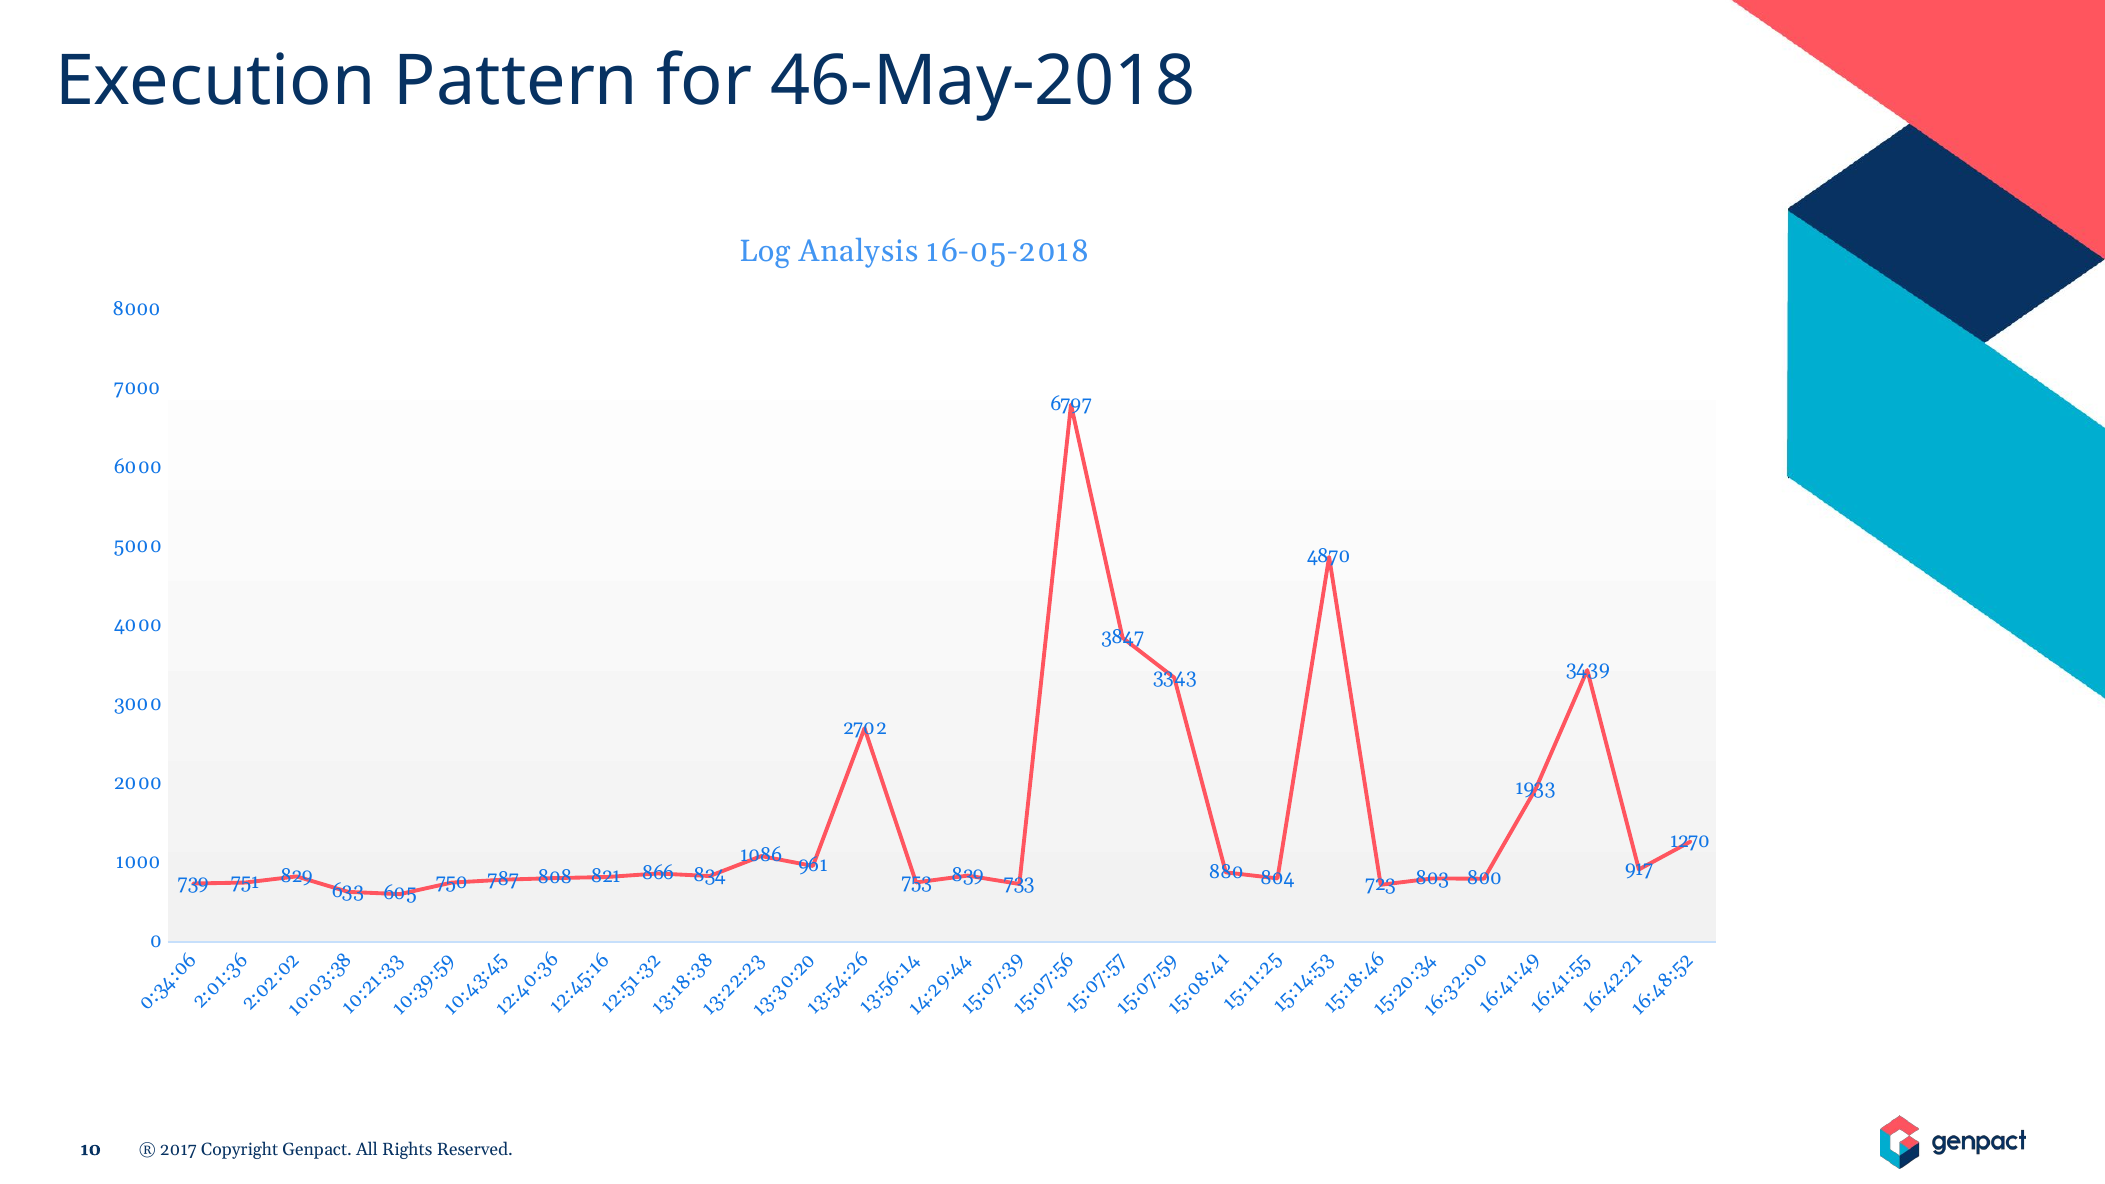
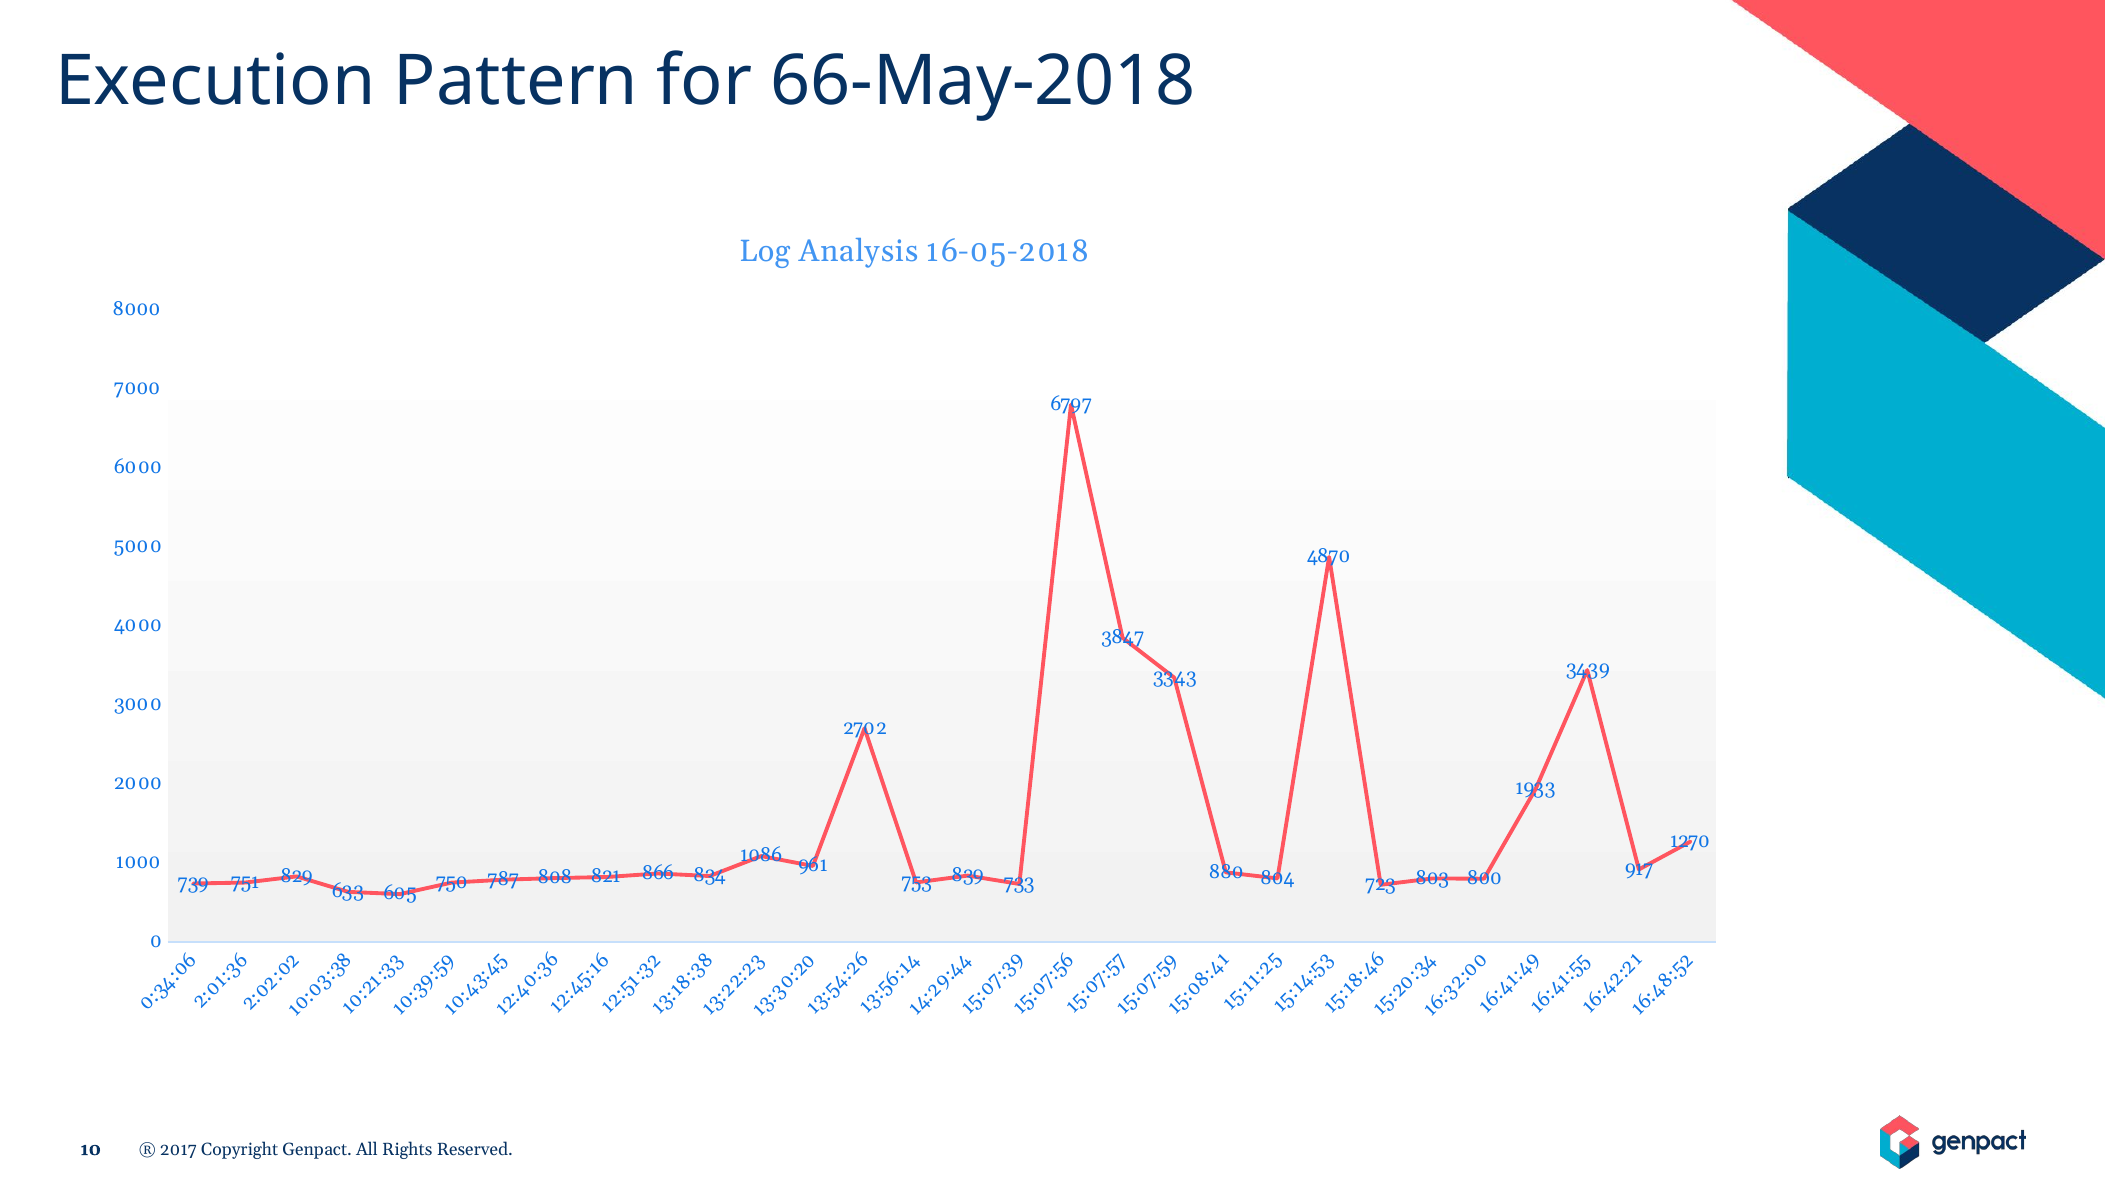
46-May-2018: 46-May-2018 -> 66-May-2018
